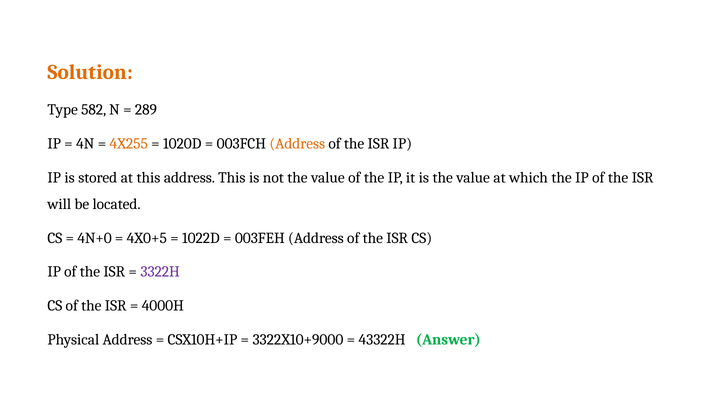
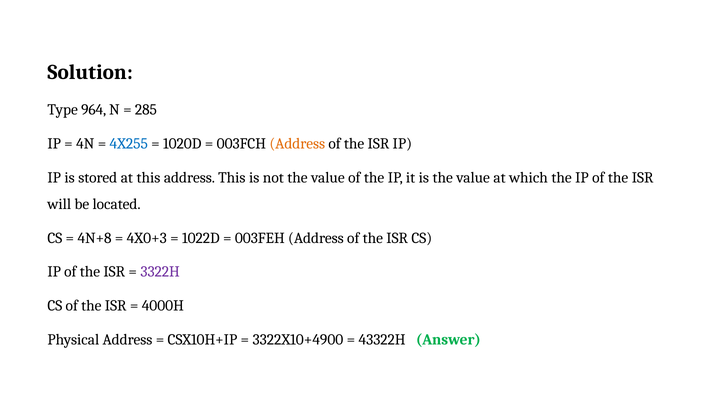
Solution colour: orange -> black
582: 582 -> 964
289: 289 -> 285
4X255 colour: orange -> blue
4N+0: 4N+0 -> 4N+8
4X0+5: 4X0+5 -> 4X0+3
3322X10+9000: 3322X10+9000 -> 3322X10+4900
